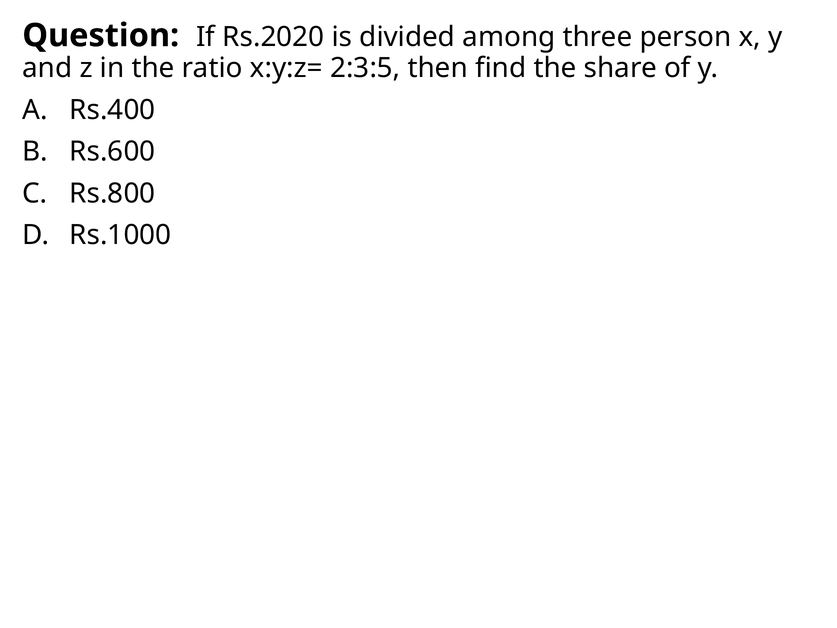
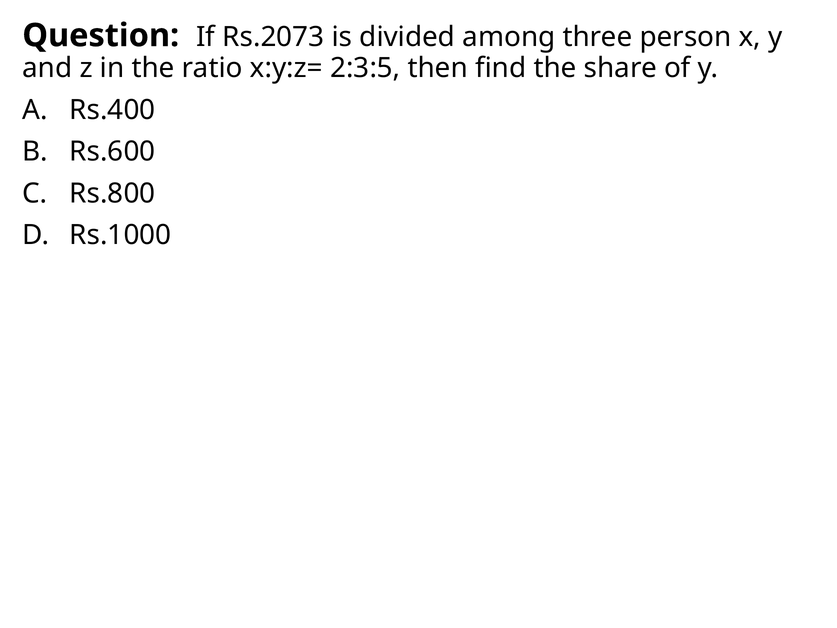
Rs.2020: Rs.2020 -> Rs.2073
